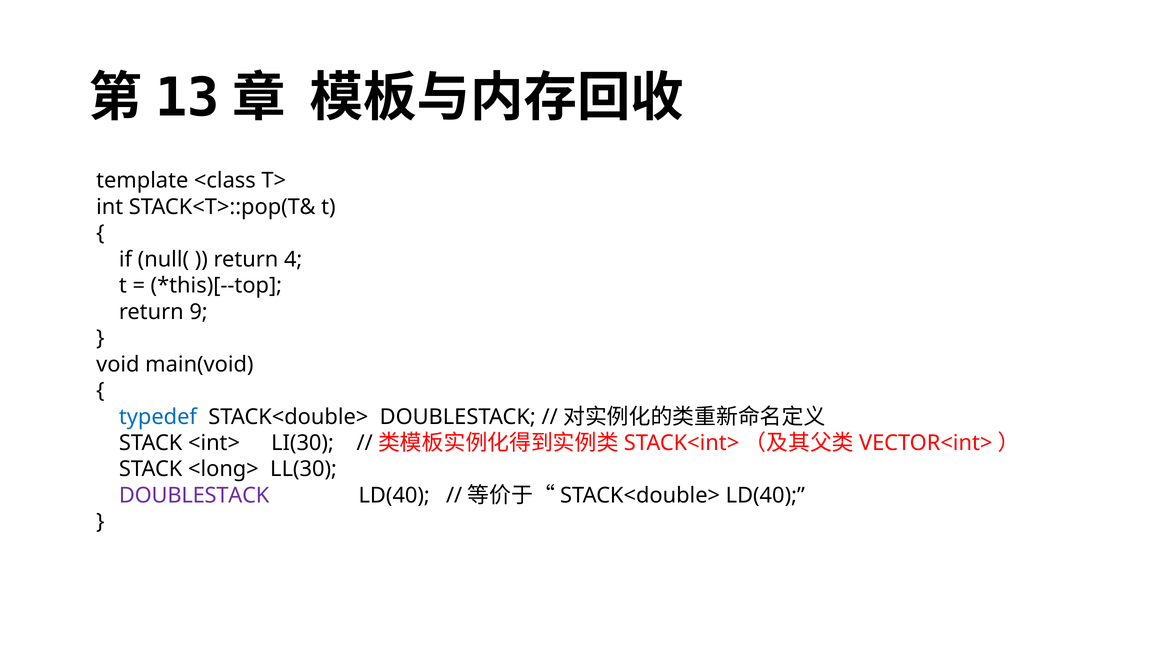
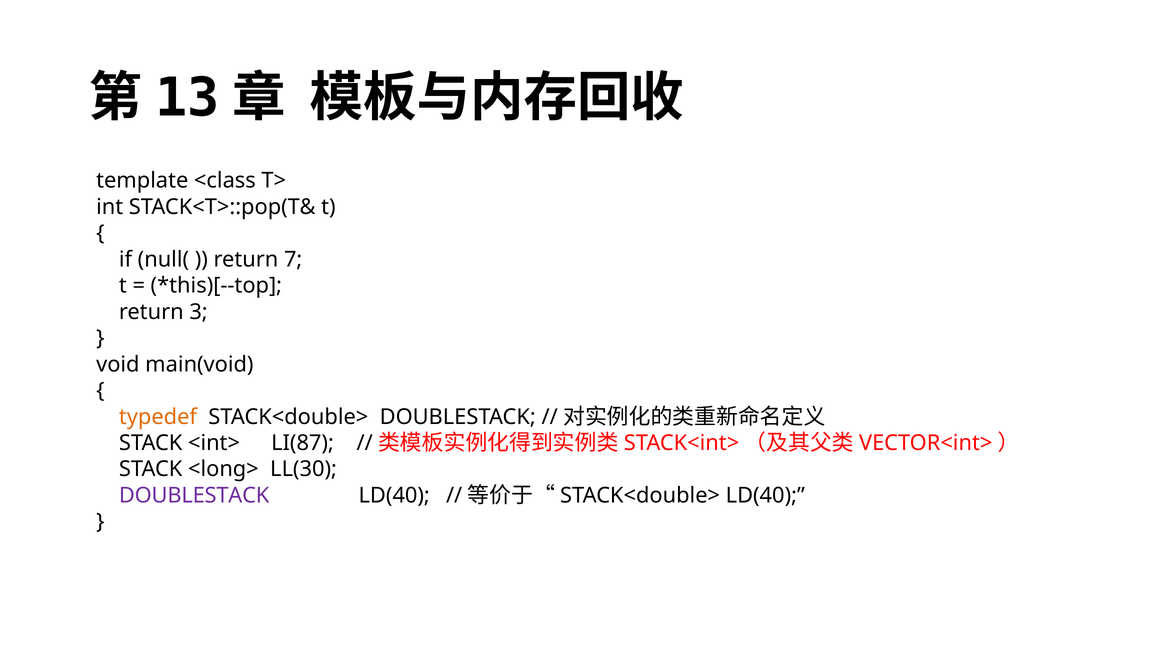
4: 4 -> 7
9: 9 -> 3
typedef colour: blue -> orange
LI(30: LI(30 -> LI(87
